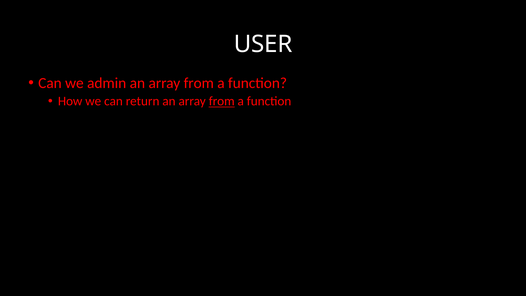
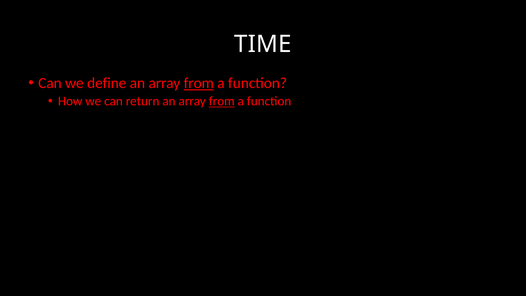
USER: USER -> TIME
admin: admin -> define
from at (199, 83) underline: none -> present
